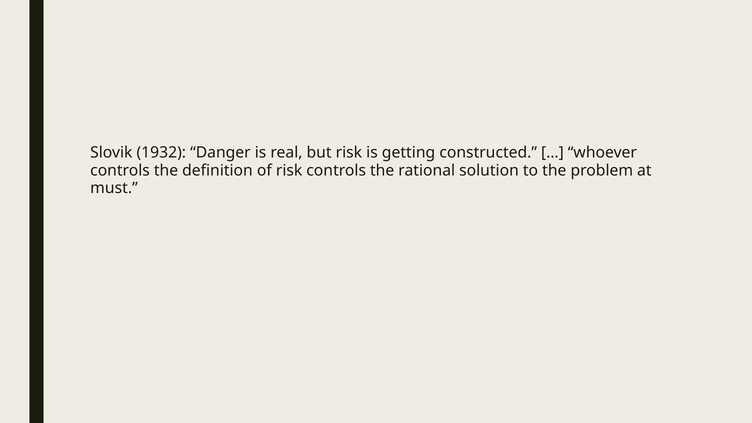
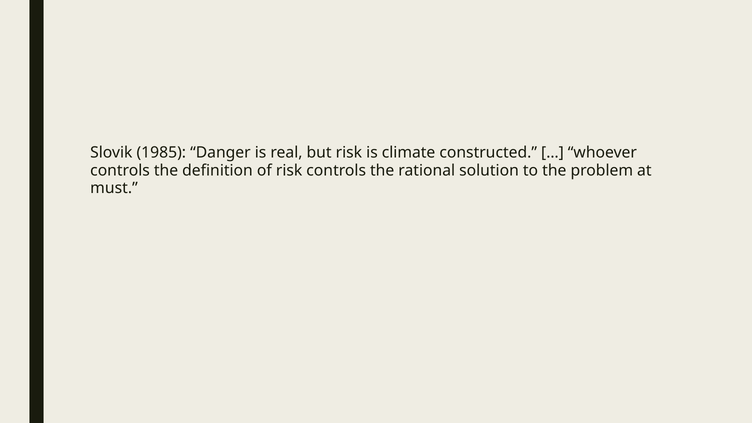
1932: 1932 -> 1985
getting: getting -> climate
